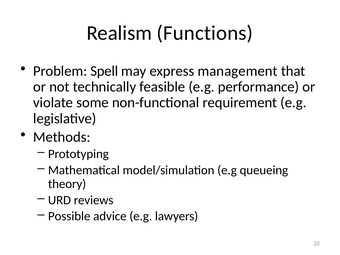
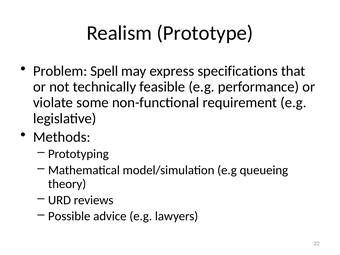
Functions: Functions -> Prototype
management: management -> specifications
